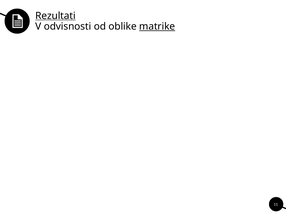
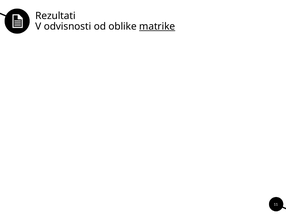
Rezultati underline: present -> none
